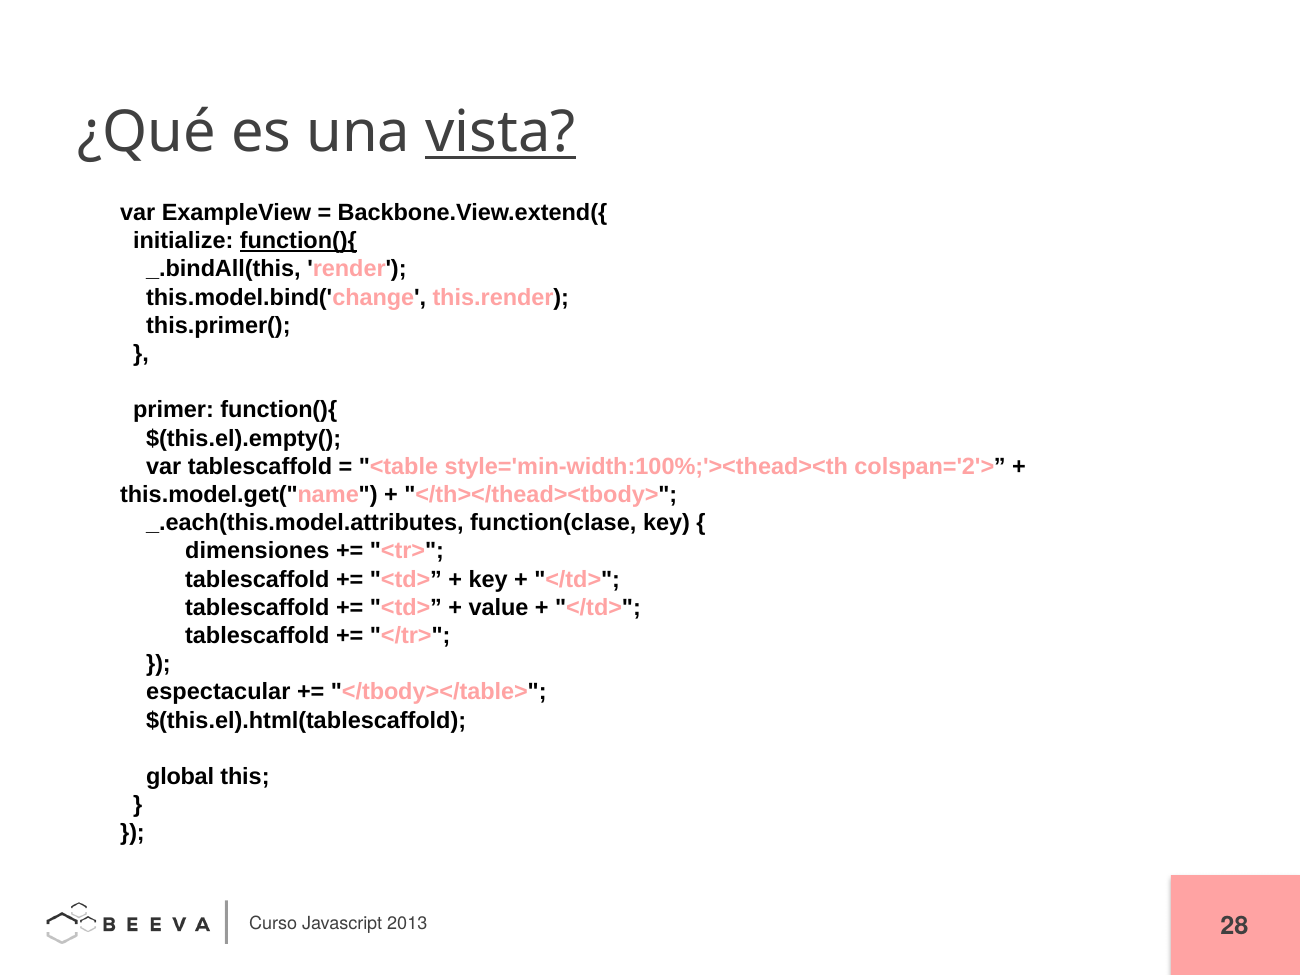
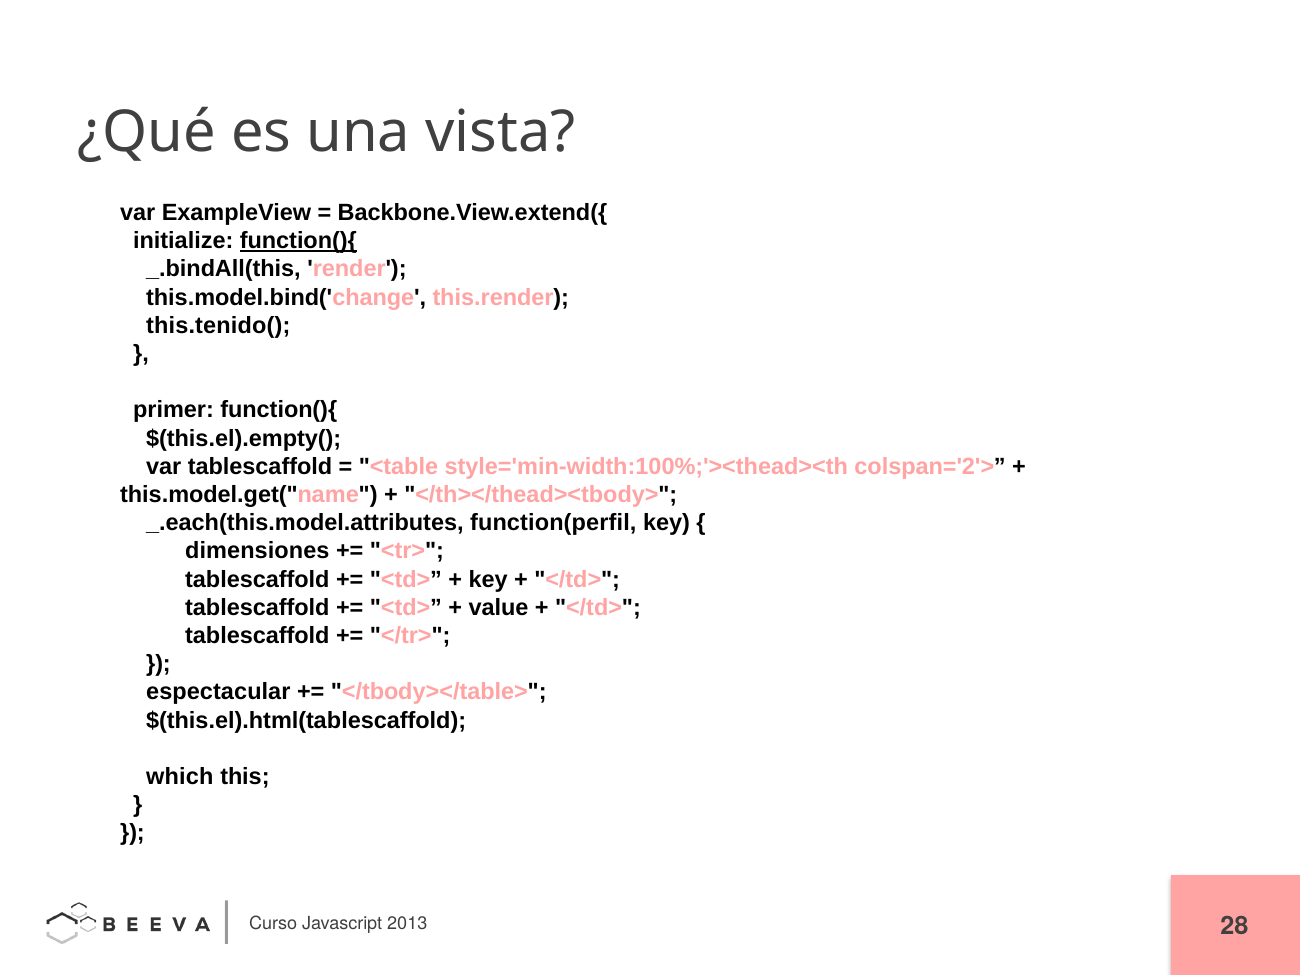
vista underline: present -> none
this.primer(: this.primer( -> this.tenido(
function(clase: function(clase -> function(perfil
global: global -> which
